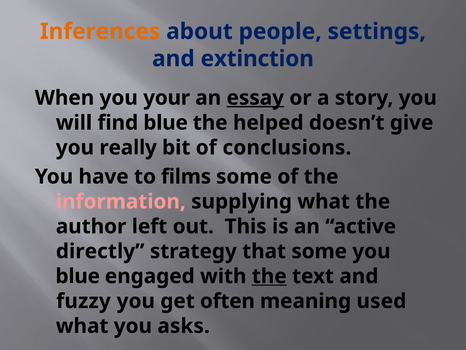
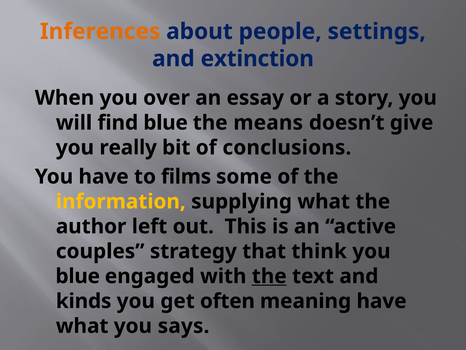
your: your -> over
essay underline: present -> none
helped: helped -> means
information colour: pink -> yellow
directly: directly -> couples
that some: some -> think
fuzzy: fuzzy -> kinds
meaning used: used -> have
asks: asks -> says
